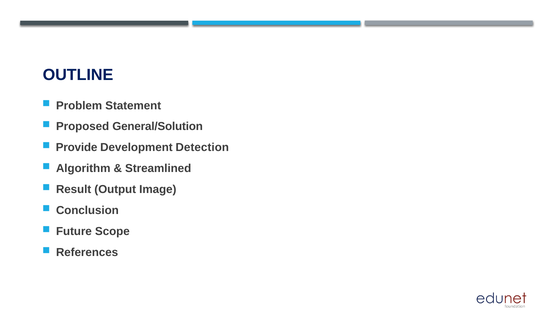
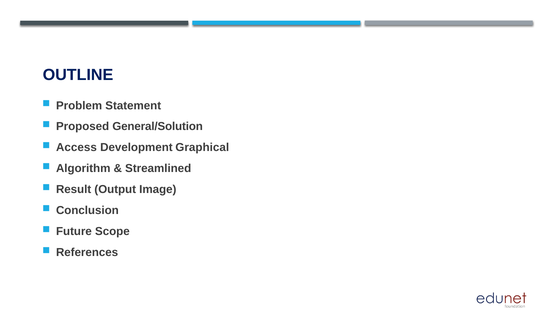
Provide: Provide -> Access
Detection: Detection -> Graphical
